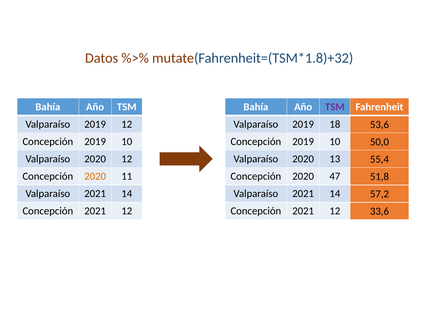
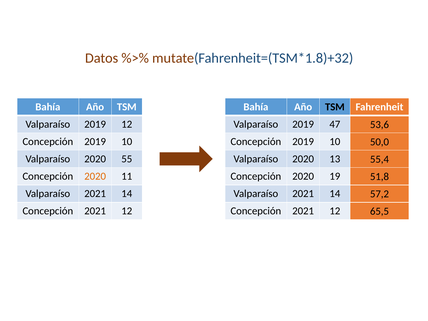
TSM at (335, 107) colour: purple -> black
18: 18 -> 47
2020 12: 12 -> 55
47: 47 -> 19
33,6: 33,6 -> 65,5
